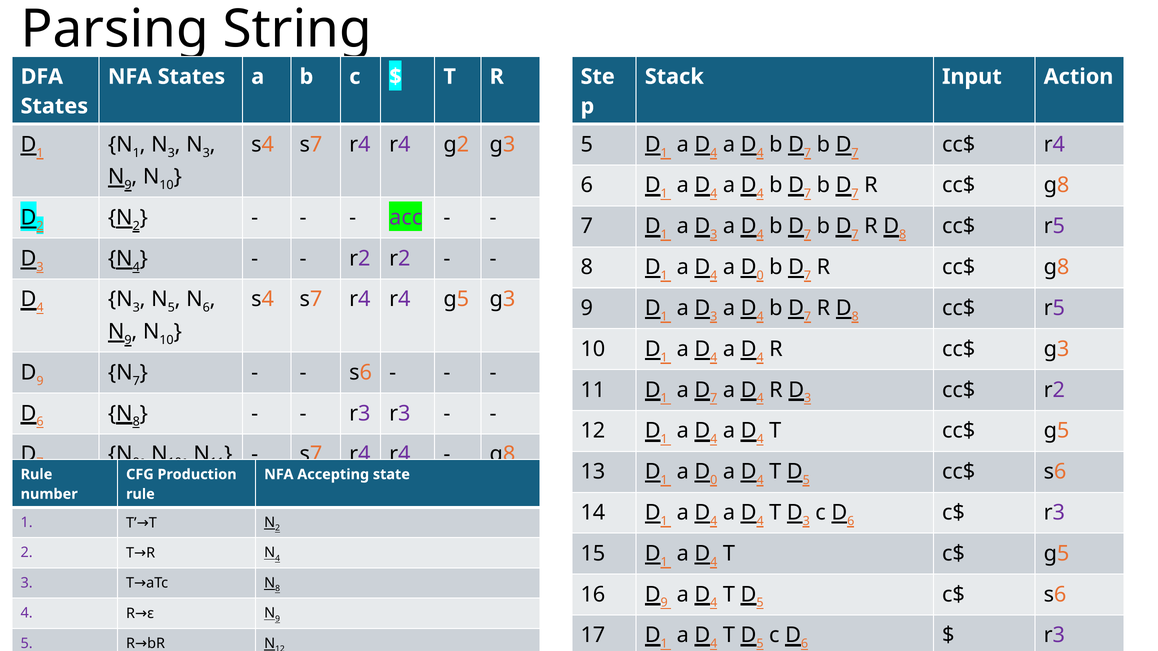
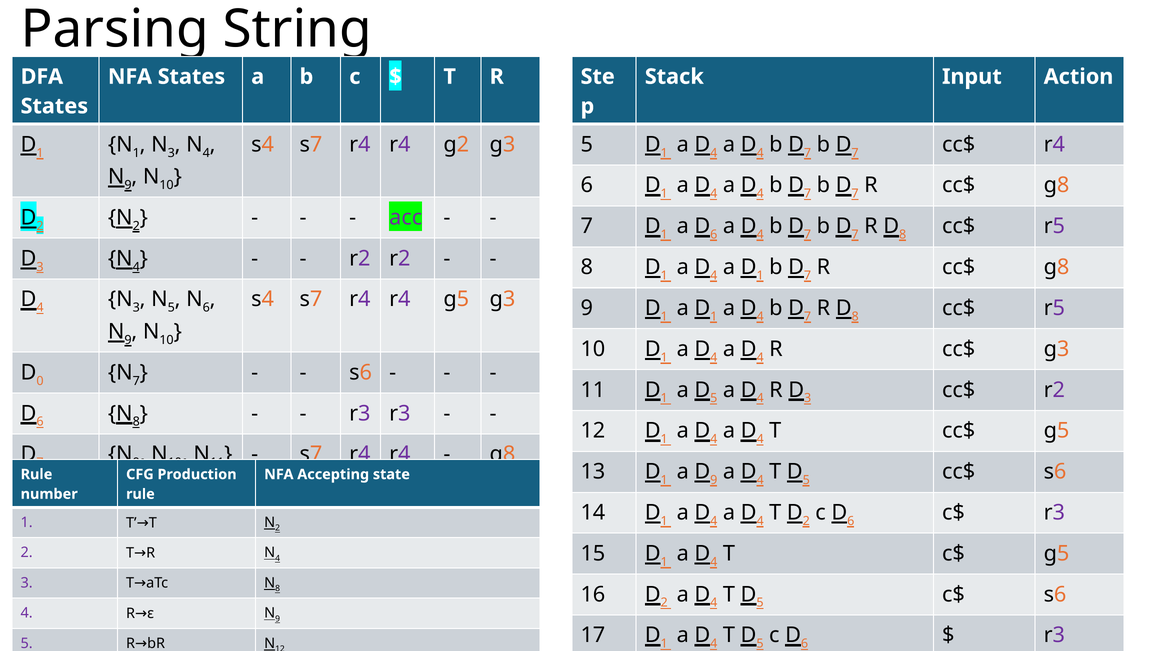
3 at (206, 153): 3 -> 4
3 at (714, 235): 3 -> 6
0 at (760, 276): 0 -> 1
3 at (714, 317): 3 -> 1
9 at (40, 381): 9 -> 0
7 at (714, 399): 7 -> 5
0 at (714, 480): 0 -> 9
3 at (806, 521): 3 -> 2
9 at (664, 603): 9 -> 2
